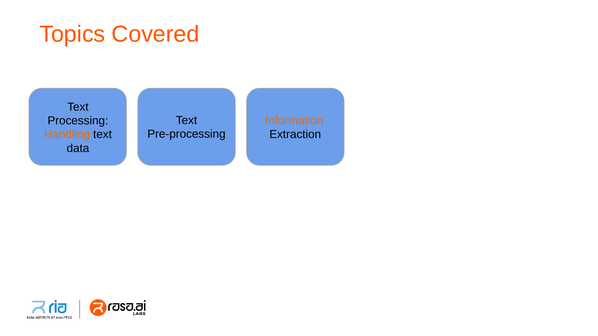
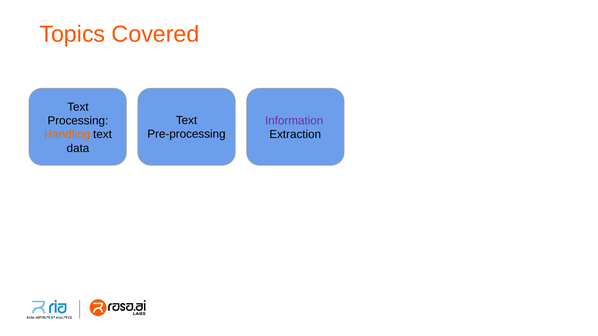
Information colour: orange -> purple
